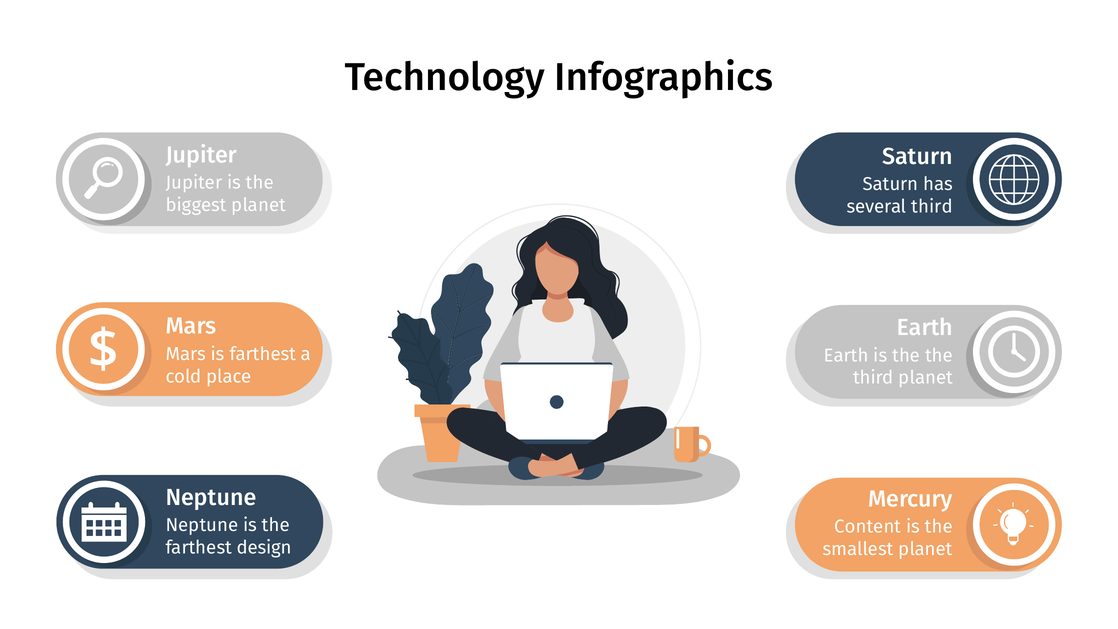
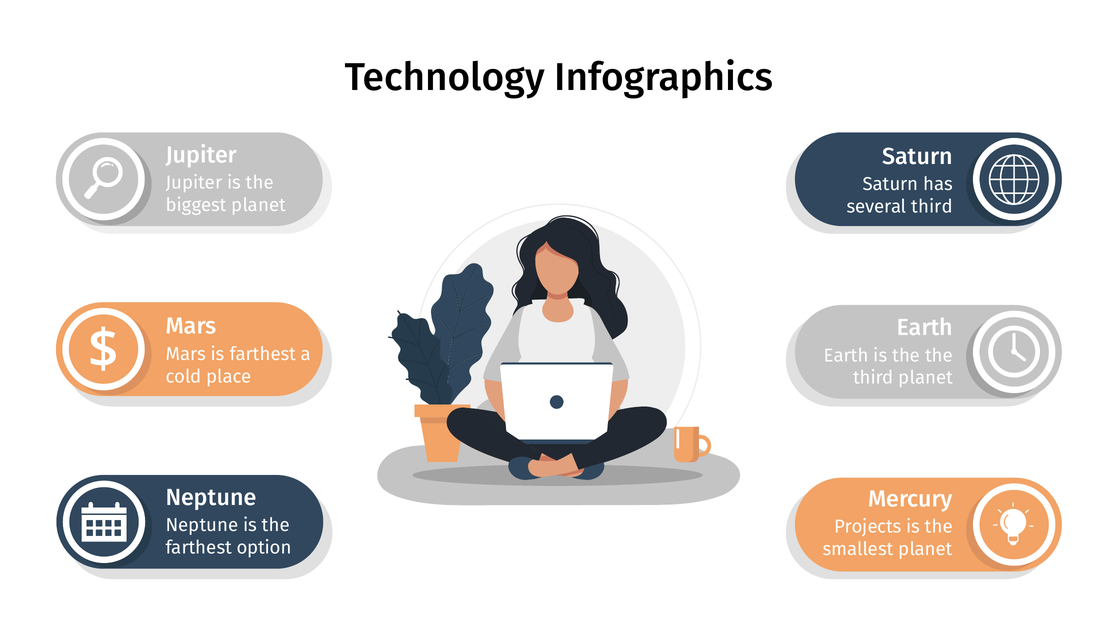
Content: Content -> Projects
design: design -> option
